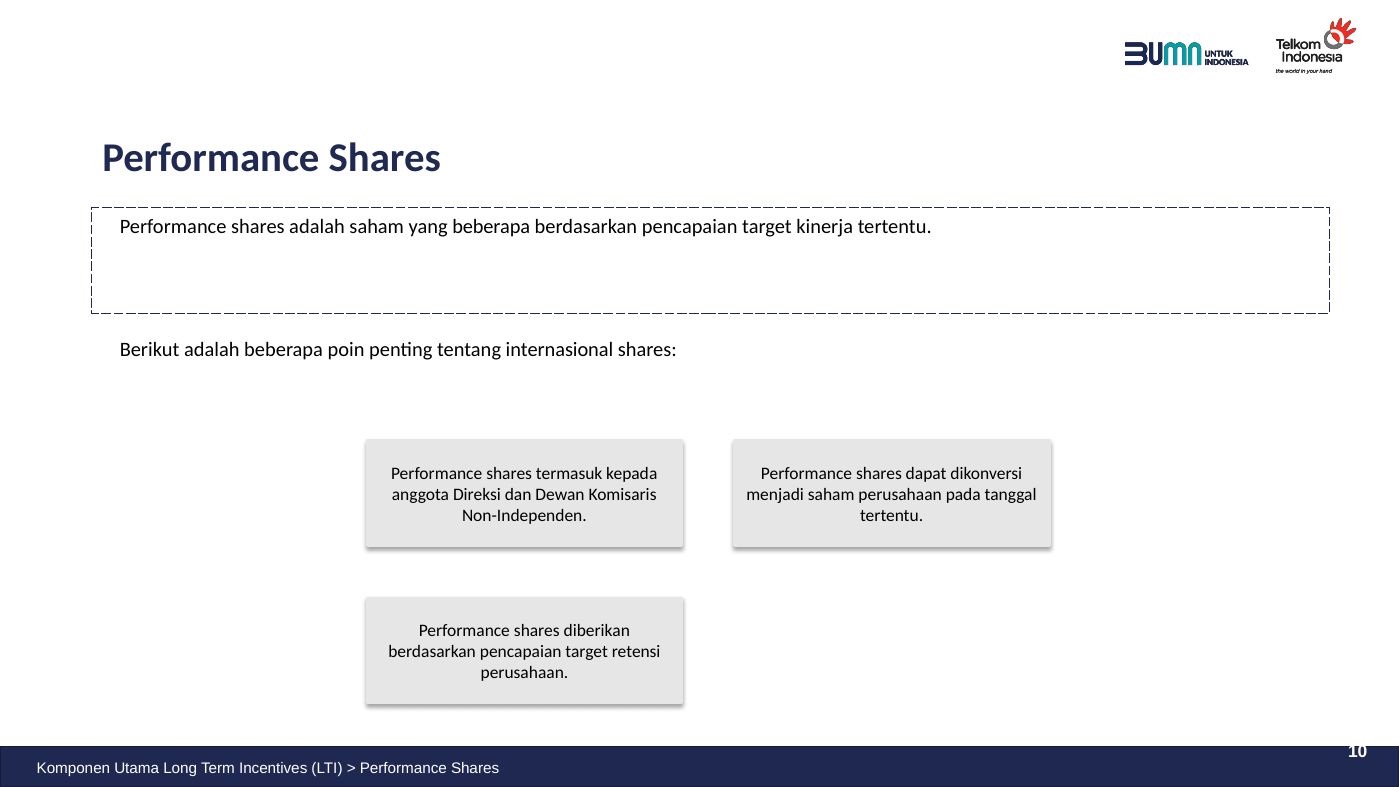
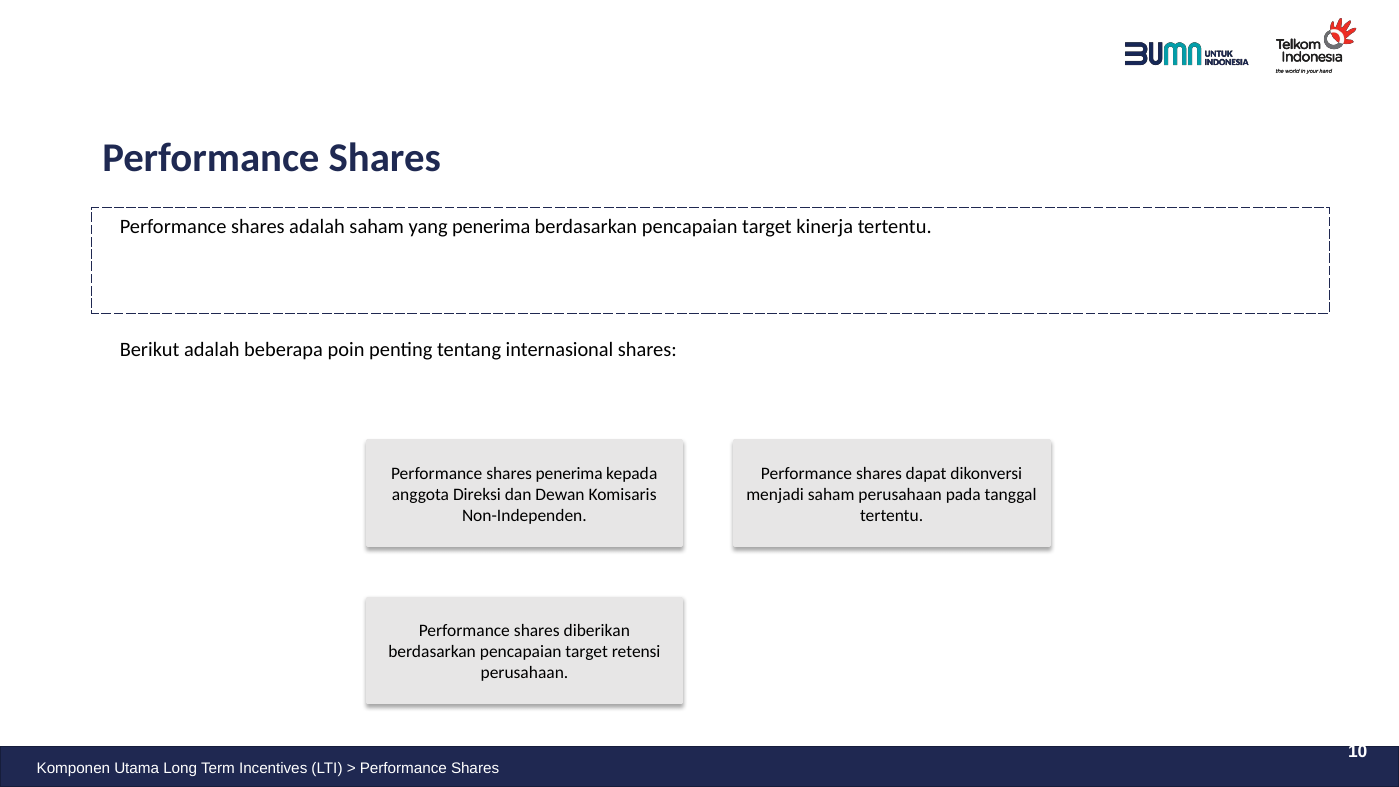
yang beberapa: beberapa -> penerima
shares termasuk: termasuk -> penerima
